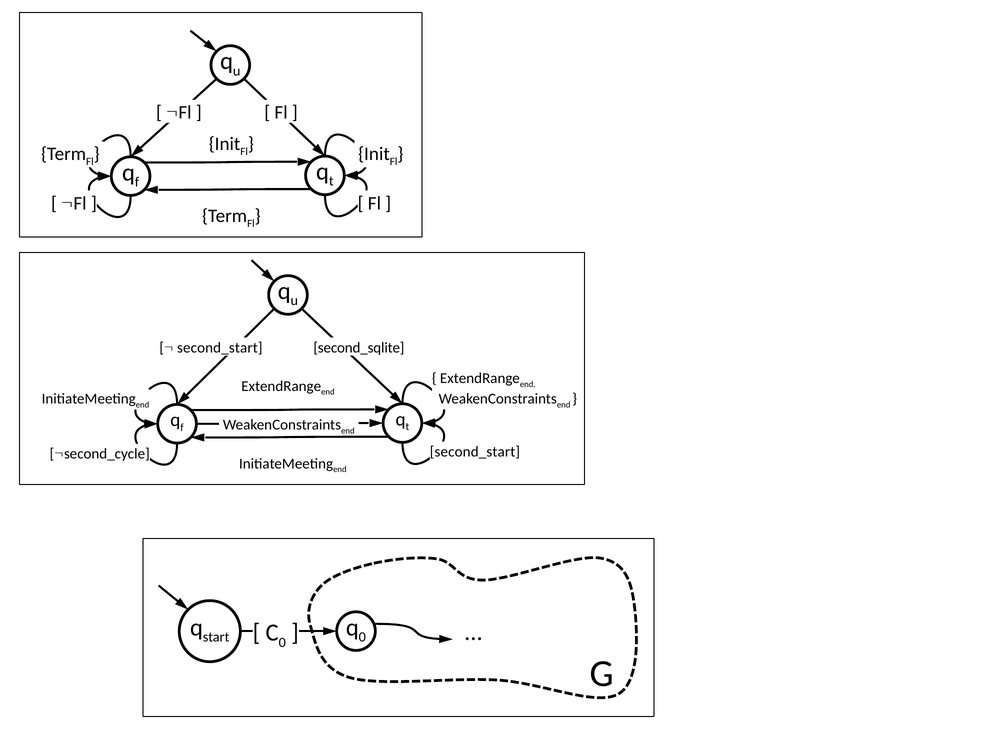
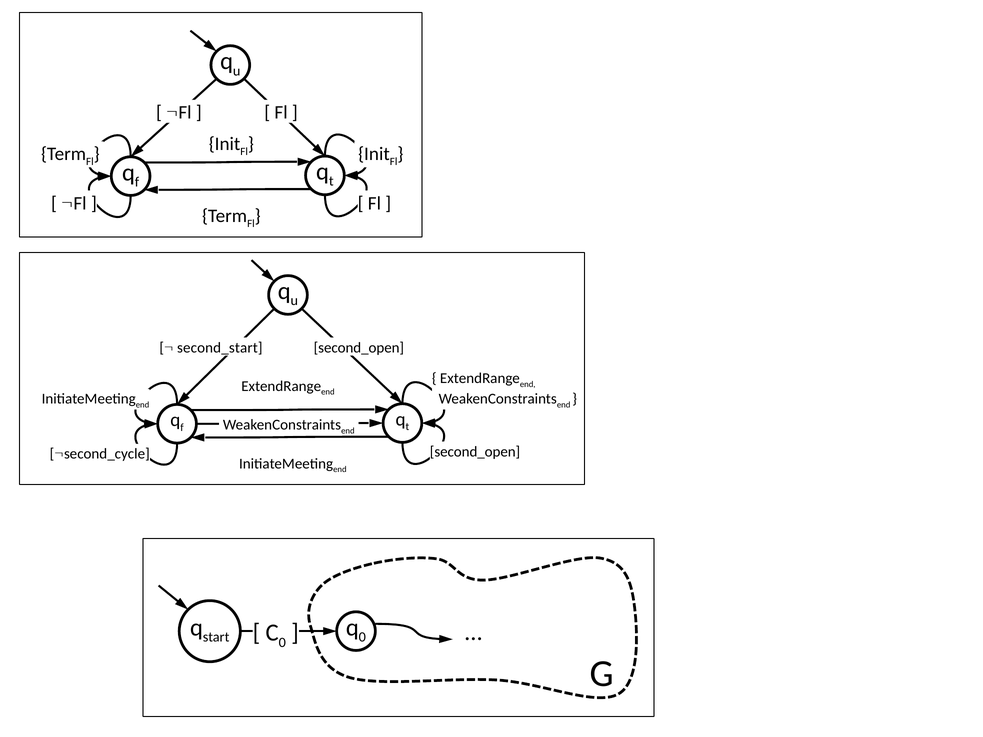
second_sqlite at (359, 348): second_sqlite -> second_open
second_cycle second_start: second_start -> second_open
